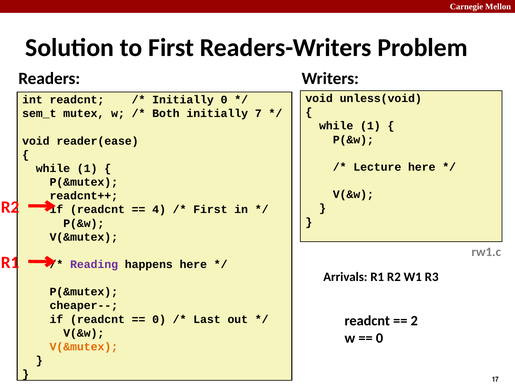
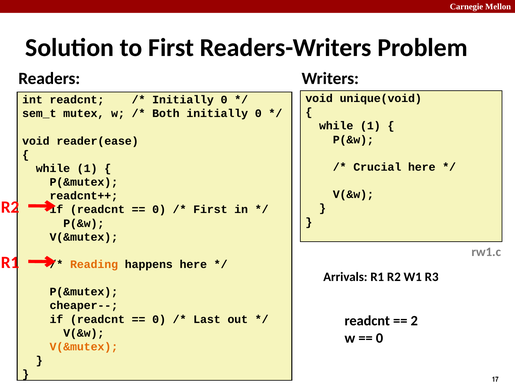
unless(void: unless(void -> unique(void
Both initially 7: 7 -> 0
Lecture: Lecture -> Crucial
4 at (159, 210): 4 -> 0
Reading colour: purple -> orange
